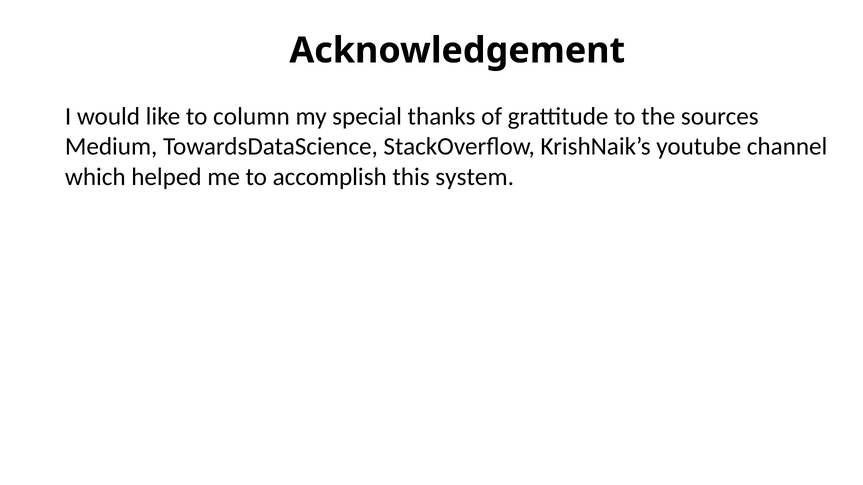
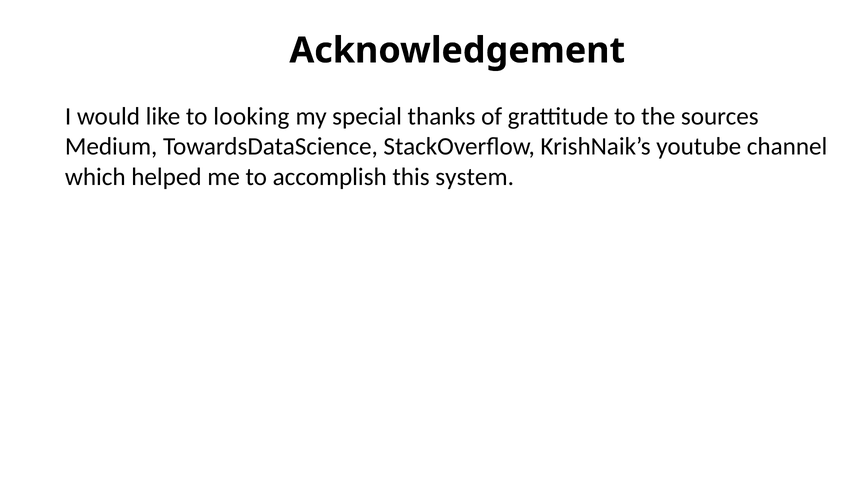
column: column -> looking
